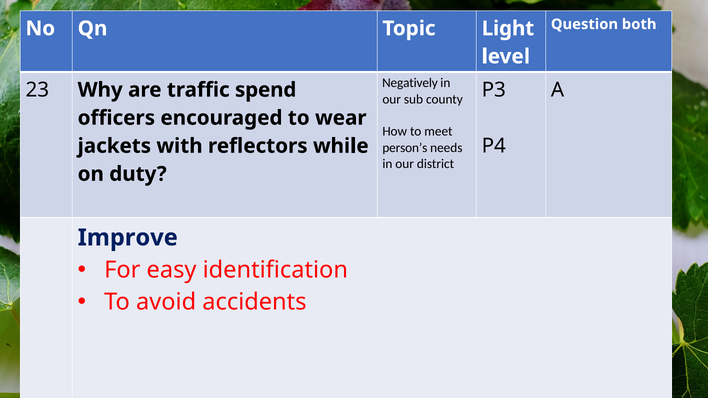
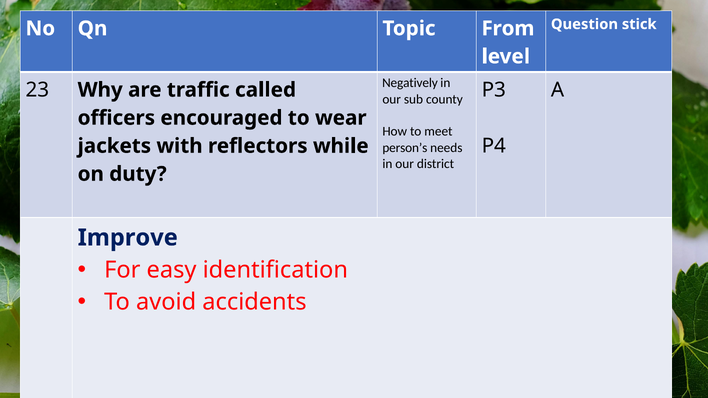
both: both -> stick
Light: Light -> From
spend: spend -> called
